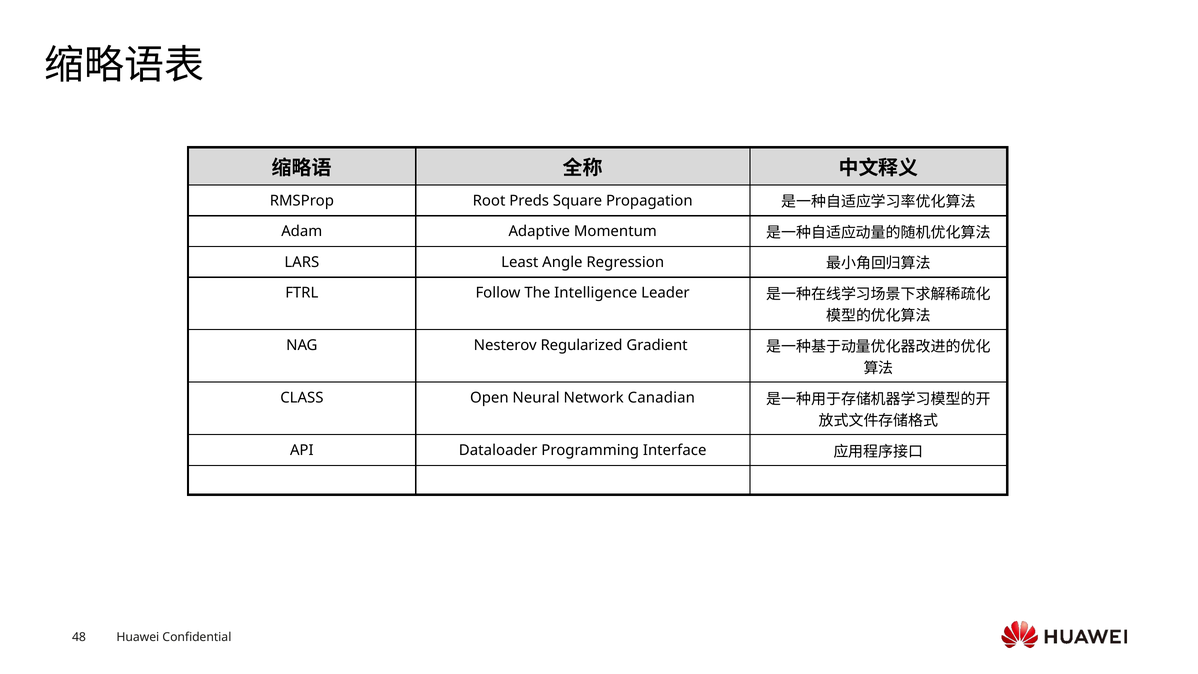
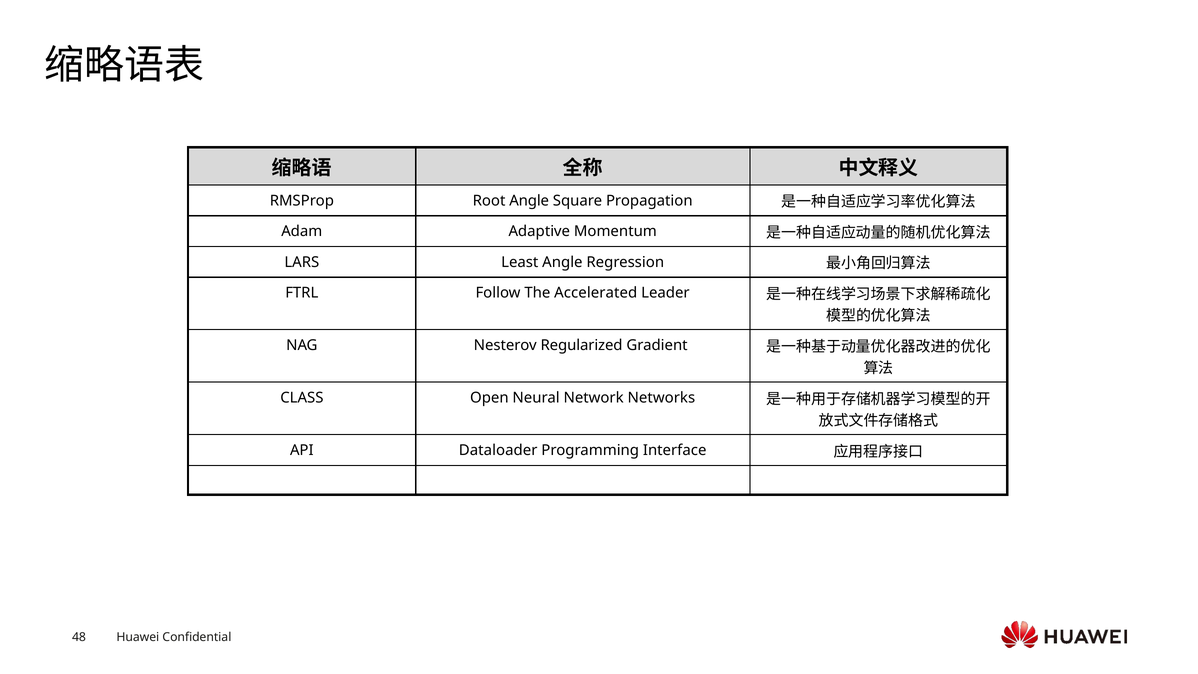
Root Preds: Preds -> Angle
Intelligence: Intelligence -> Accelerated
Canadian: Canadian -> Networks
